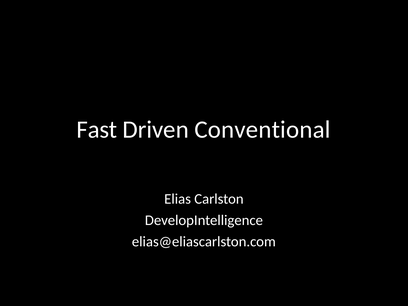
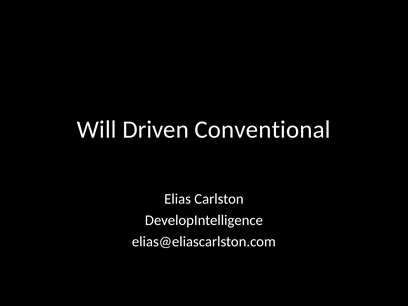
Fast: Fast -> Will
